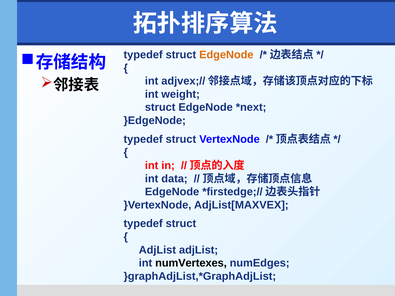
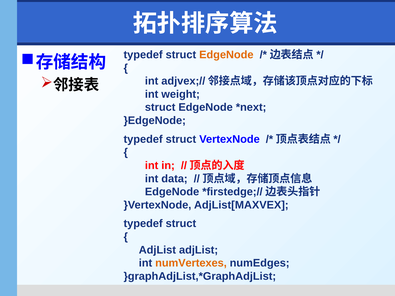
numVertexes colour: black -> orange
